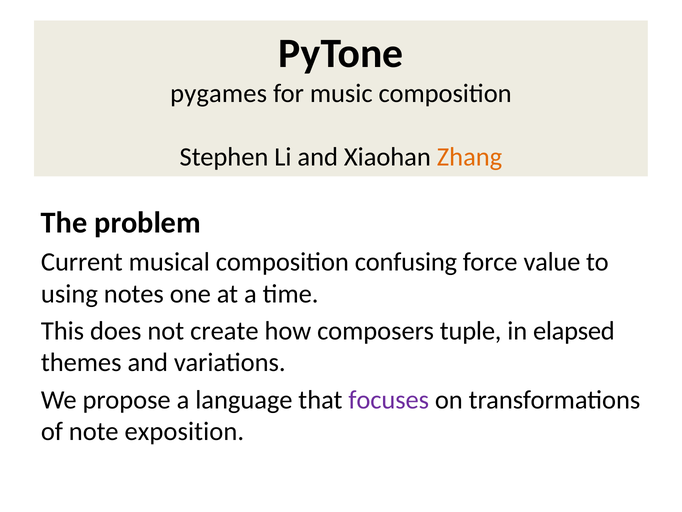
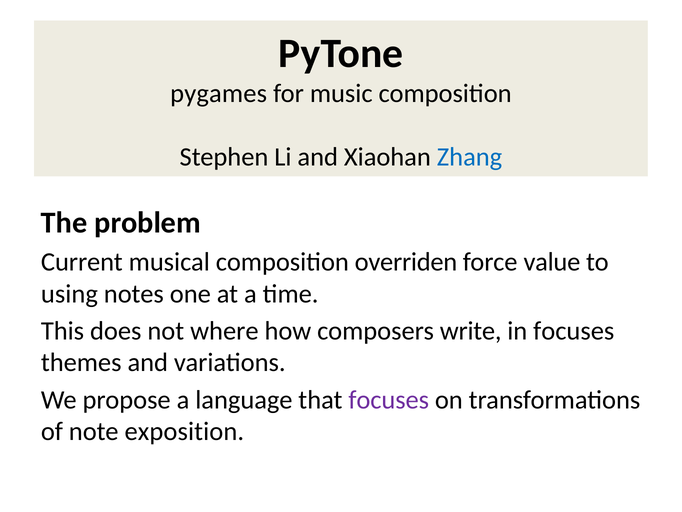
Zhang colour: orange -> blue
confusing: confusing -> overriden
create: create -> where
tuple: tuple -> write
in elapsed: elapsed -> focuses
